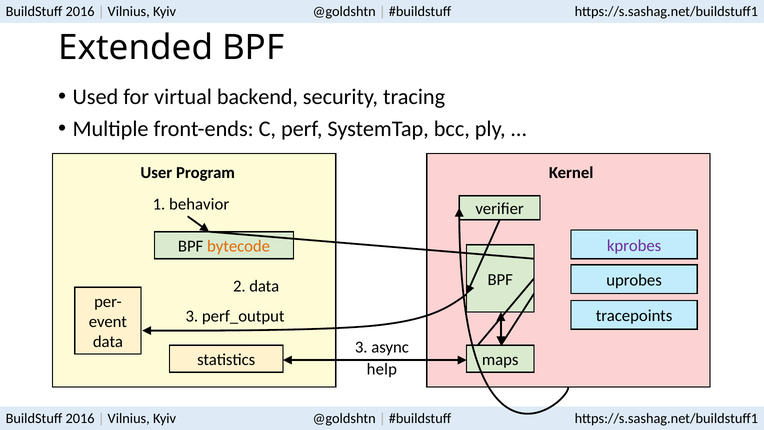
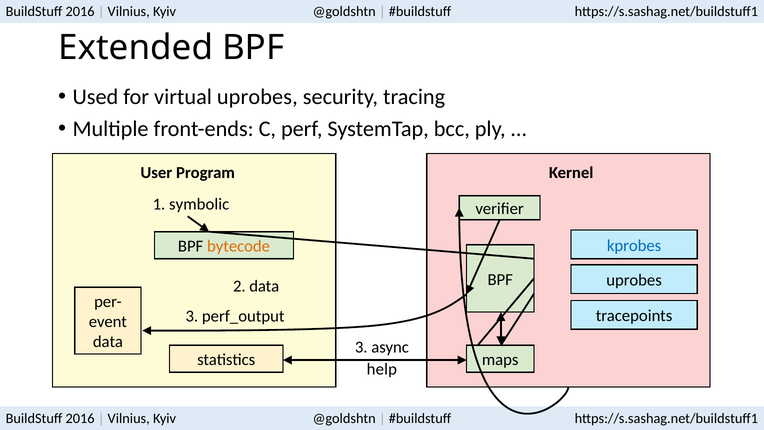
virtual backend: backend -> uprobes
behavior: behavior -> symbolic
kprobes colour: purple -> blue
